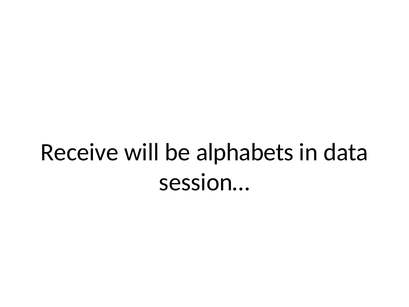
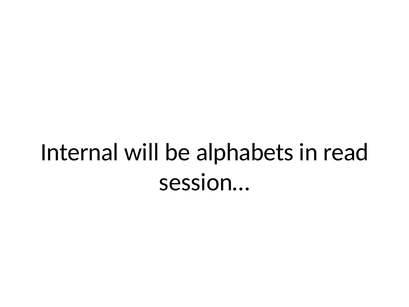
Receive: Receive -> Internal
data: data -> read
